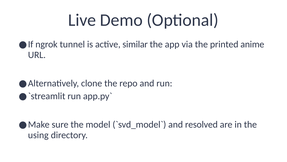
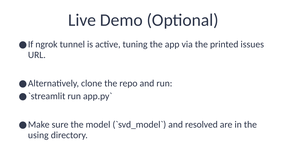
similar: similar -> tuning
anime: anime -> issues
